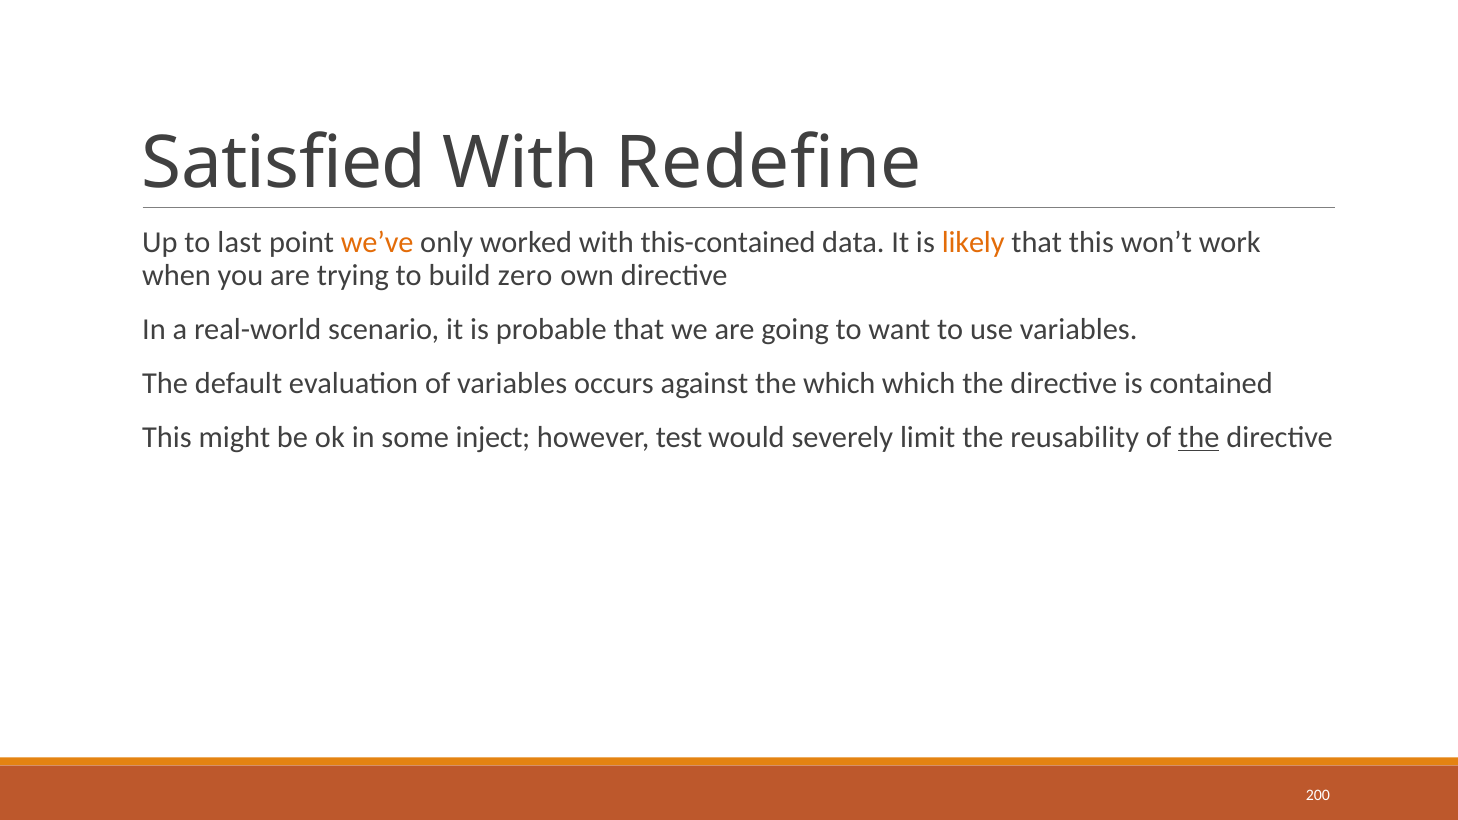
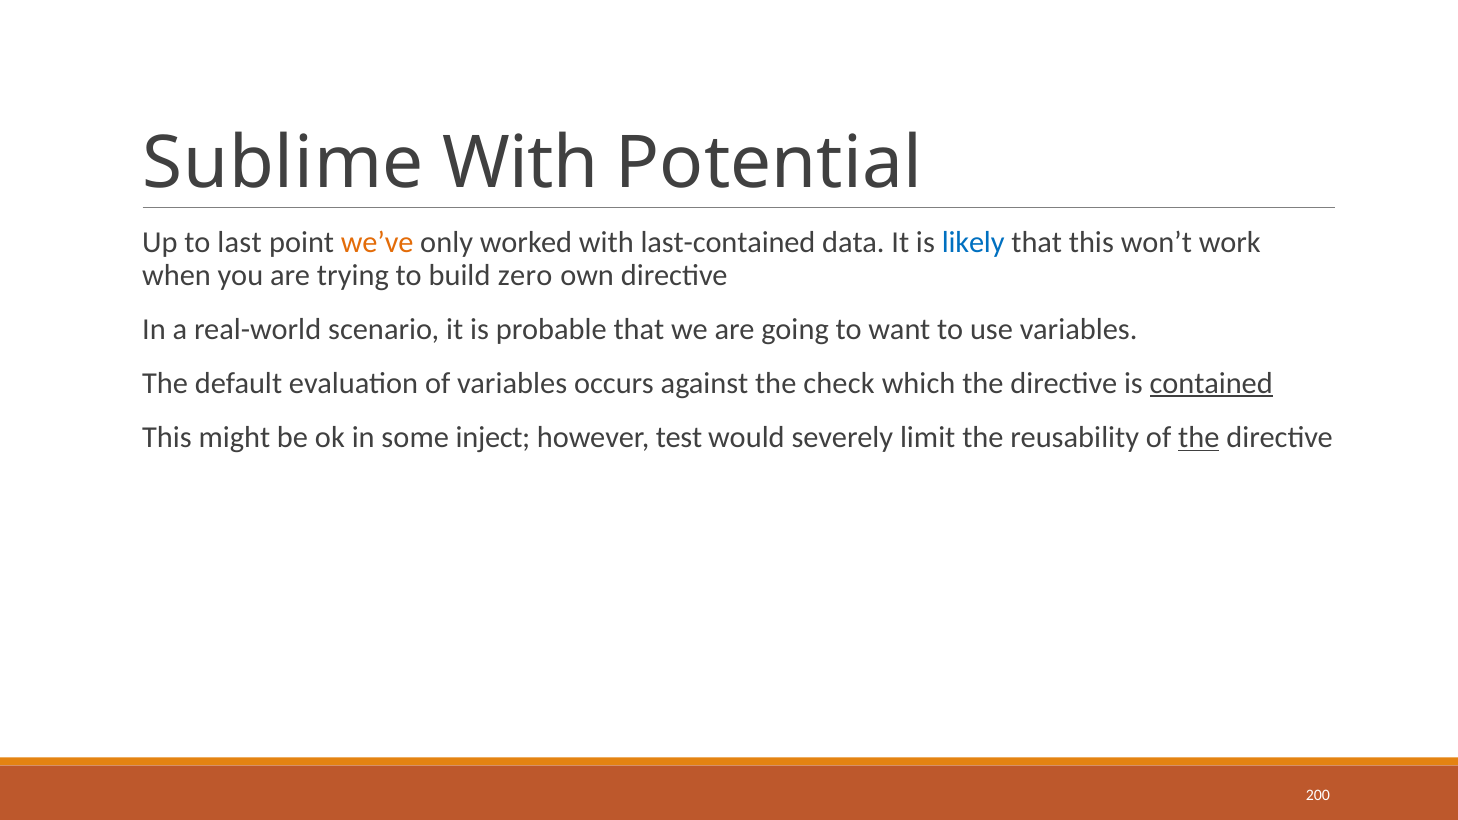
Satisfied: Satisfied -> Sublime
Redefine: Redefine -> Potential
this-contained: this-contained -> last-contained
likely colour: orange -> blue
the which: which -> check
contained underline: none -> present
